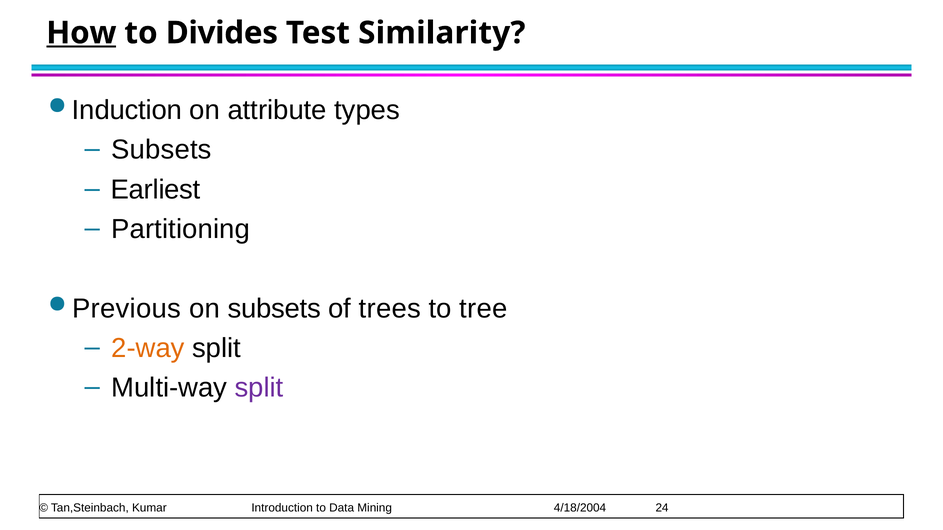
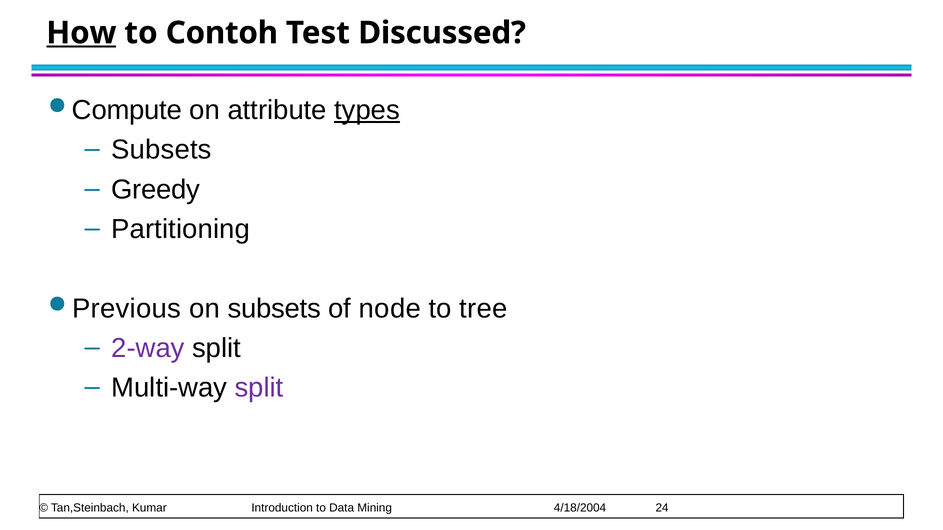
Divides: Divides -> Contoh
Similarity: Similarity -> Discussed
Induction: Induction -> Compute
types underline: none -> present
Earliest: Earliest -> Greedy
trees: trees -> node
2-way colour: orange -> purple
